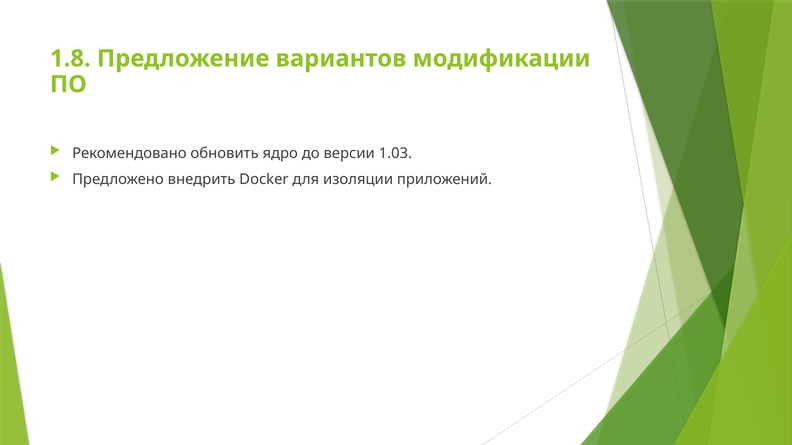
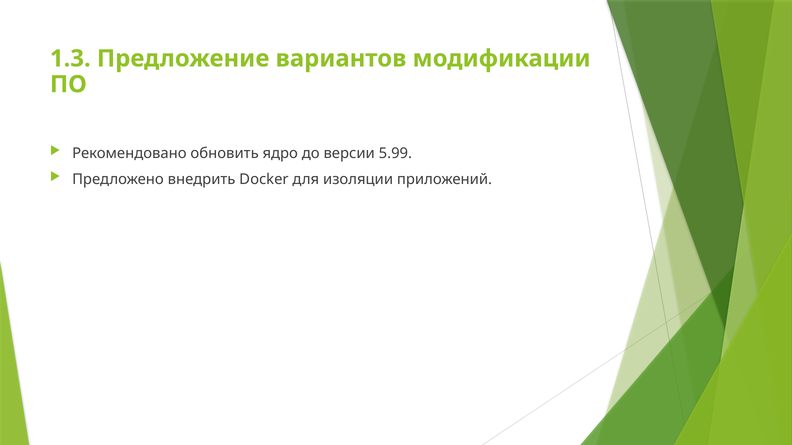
1.8: 1.8 -> 1.3
1.03: 1.03 -> 5.99
